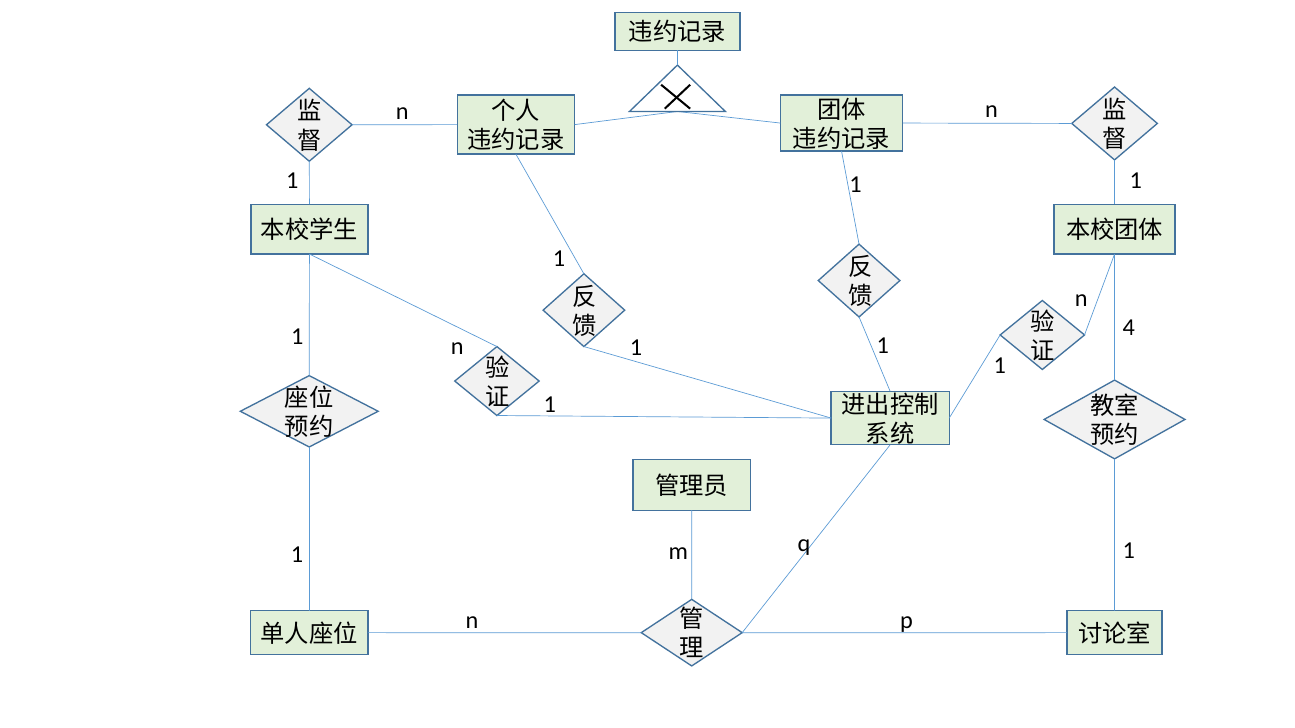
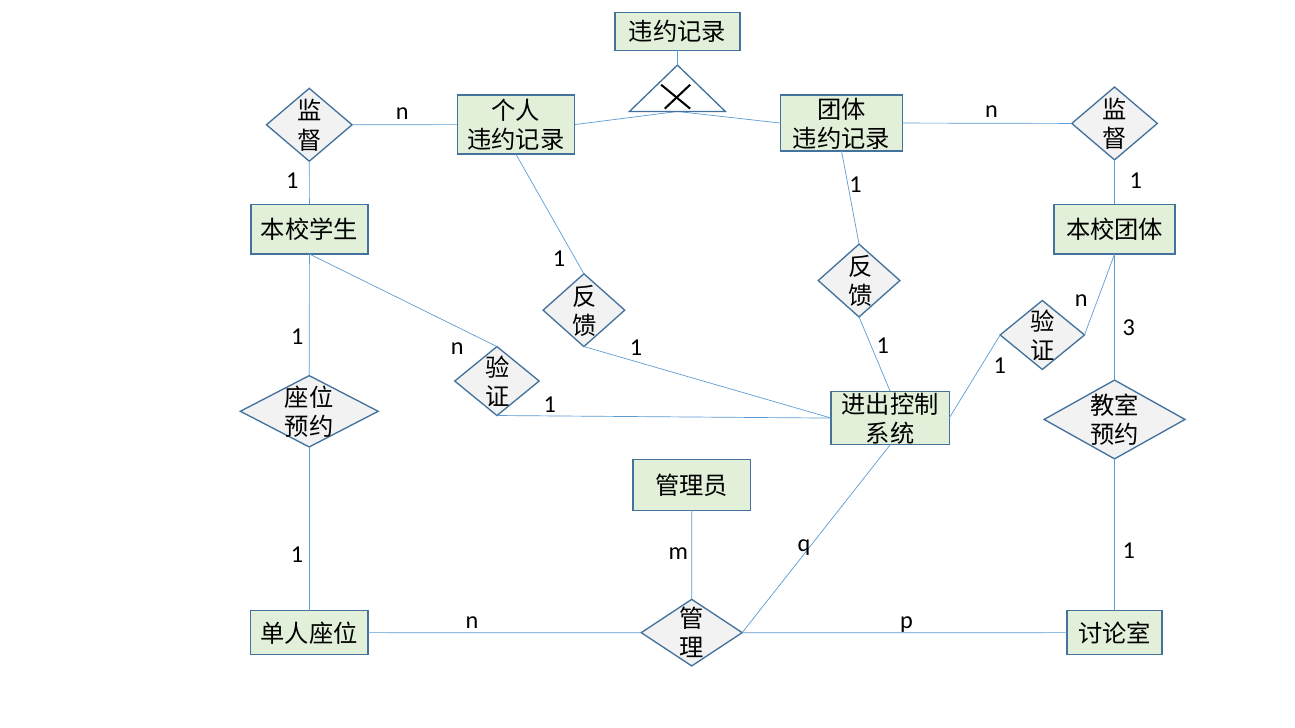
4: 4 -> 3
